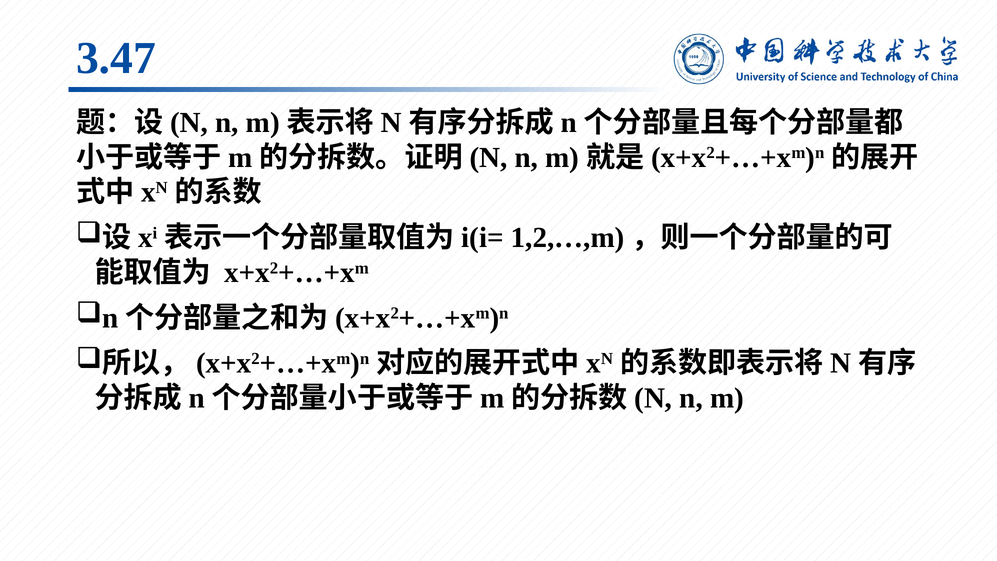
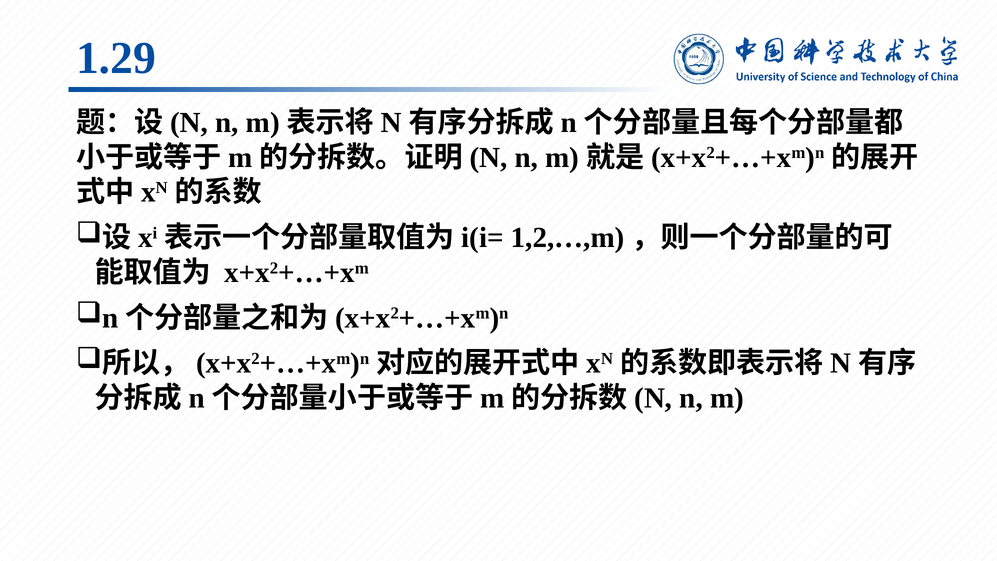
3.47: 3.47 -> 1.29
